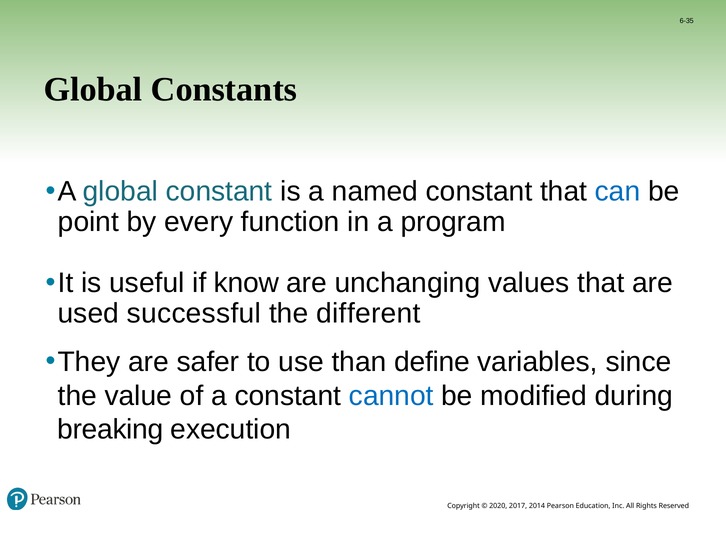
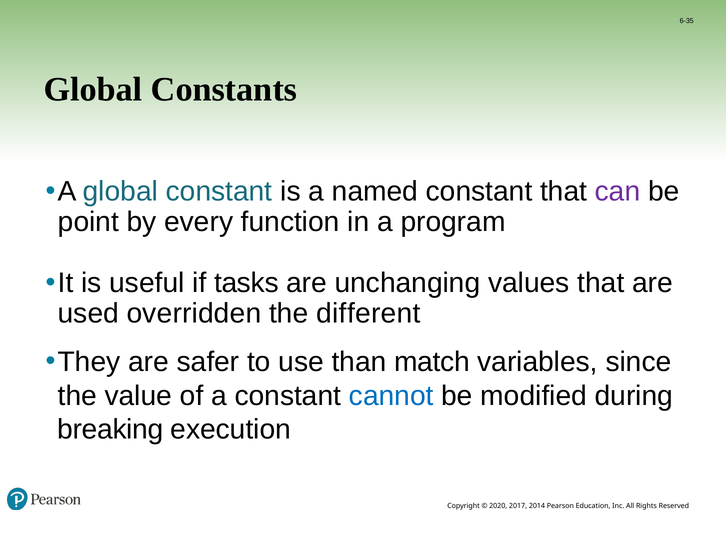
can colour: blue -> purple
know: know -> tasks
successful: successful -> overridden
define: define -> match
